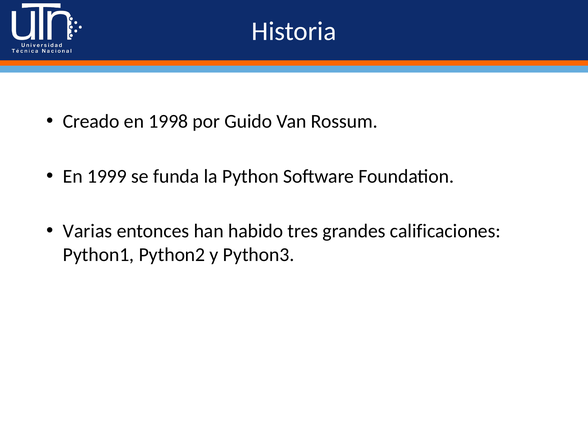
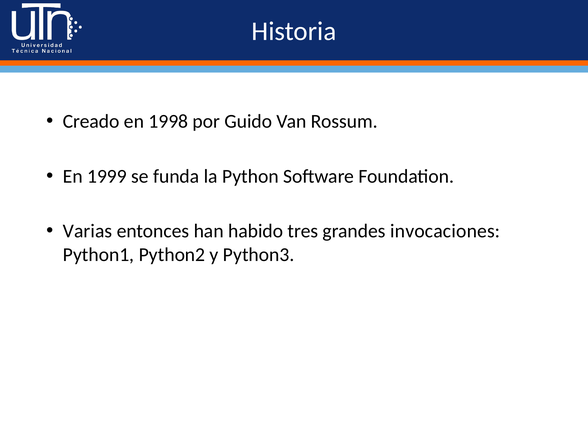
calificaciones: calificaciones -> invocaciones
